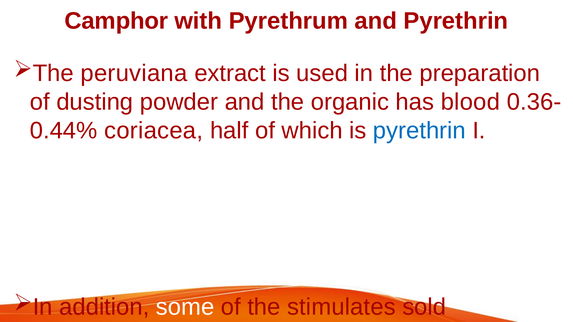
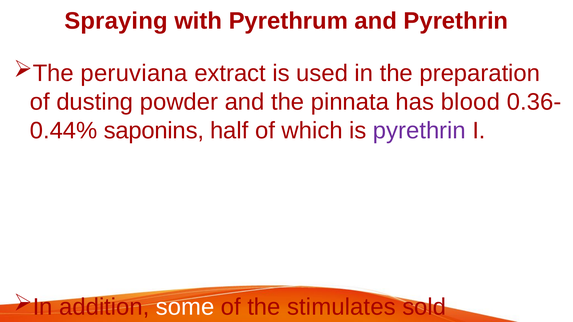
Camphor: Camphor -> Spraying
organic: organic -> pinnata
coriacea: coriacea -> saponins
pyrethrin at (419, 131) colour: blue -> purple
